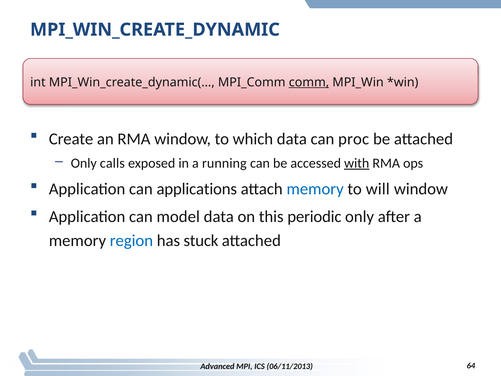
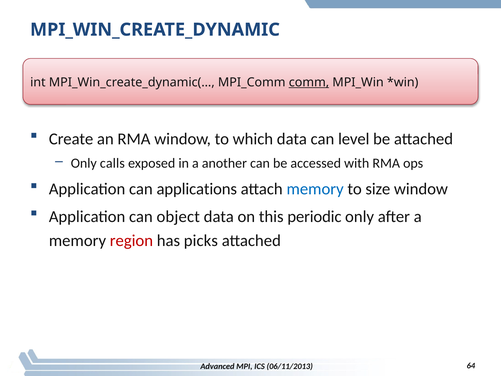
proc: proc -> level
running: running -> another
with underline: present -> none
will: will -> size
model: model -> object
region colour: blue -> red
stuck: stuck -> picks
